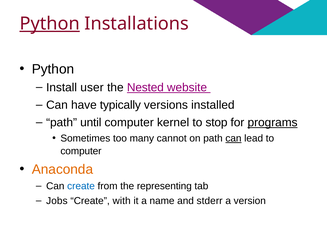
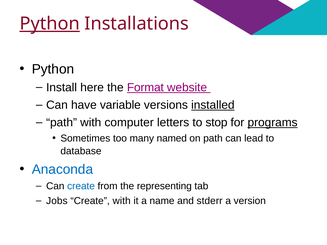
user: user -> here
Nested: Nested -> Format
typically: typically -> variable
installed underline: none -> present
path until: until -> with
kernel: kernel -> letters
cannot: cannot -> named
can at (233, 138) underline: present -> none
computer at (81, 151): computer -> database
Anaconda colour: orange -> blue
